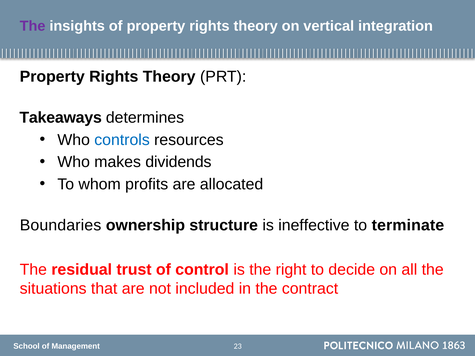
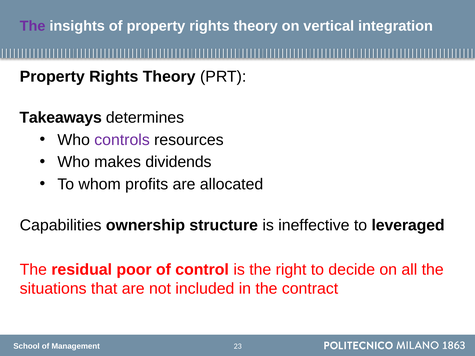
controls colour: blue -> purple
Boundaries: Boundaries -> Capabilities
terminate: terminate -> leveraged
trust: trust -> poor
